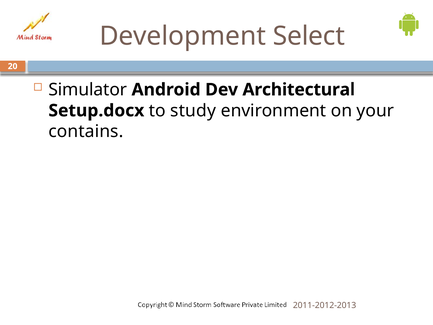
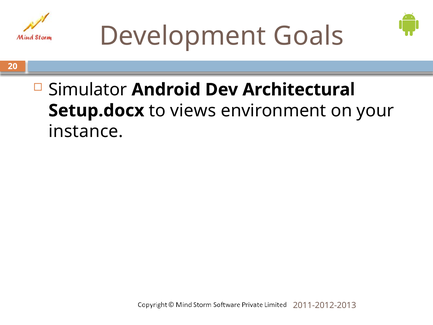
Select: Select -> Goals
study: study -> views
contains: contains -> instance
